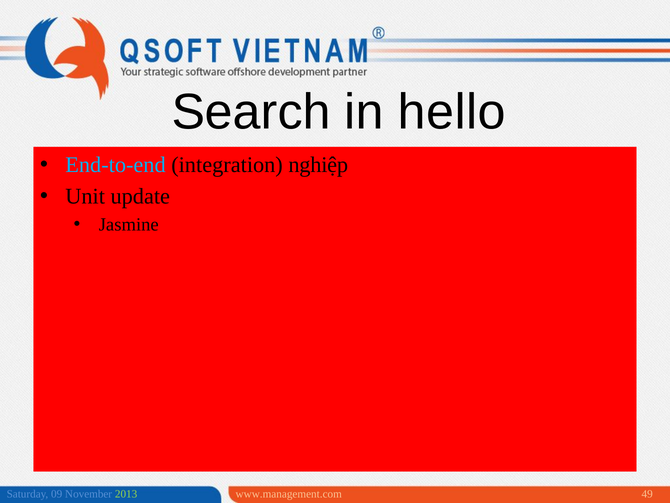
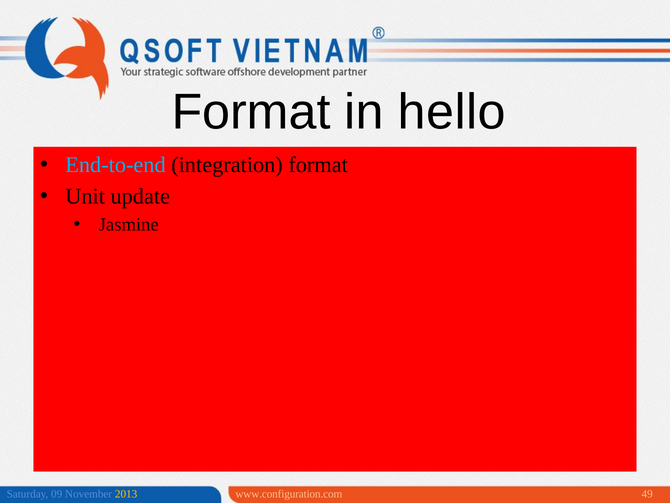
Search at (251, 112): Search -> Format
integration nghiệp: nghiệp -> format
2013 colour: light green -> yellow
www.management.com: www.management.com -> www.configuration.com
